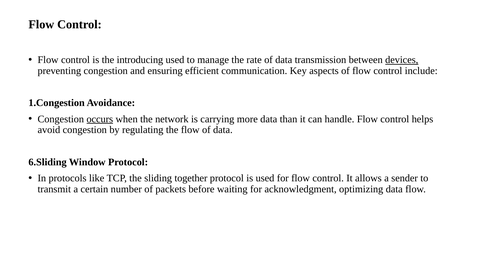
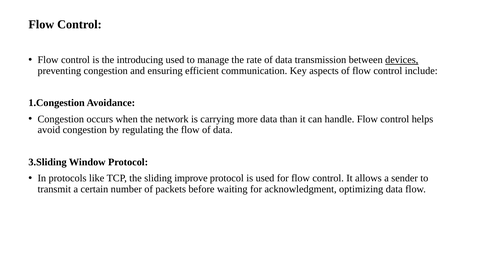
occurs underline: present -> none
6.Sliding: 6.Sliding -> 3.Sliding
together: together -> improve
